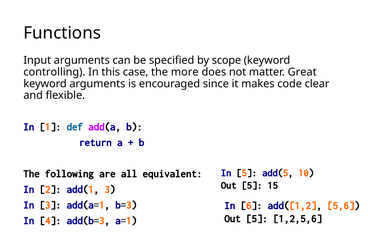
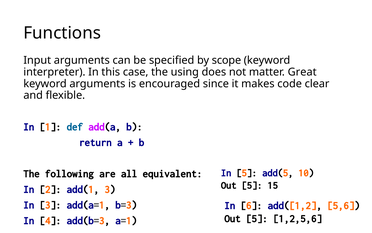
controlling: controlling -> interpreter
more: more -> using
